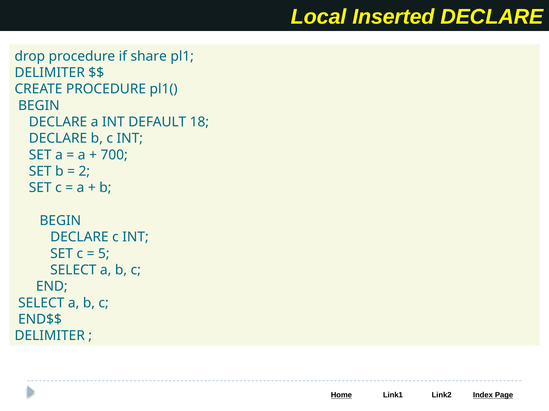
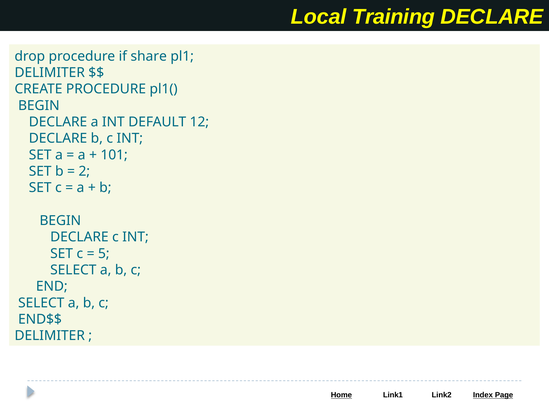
Inserted: Inserted -> Training
18: 18 -> 12
700: 700 -> 101
